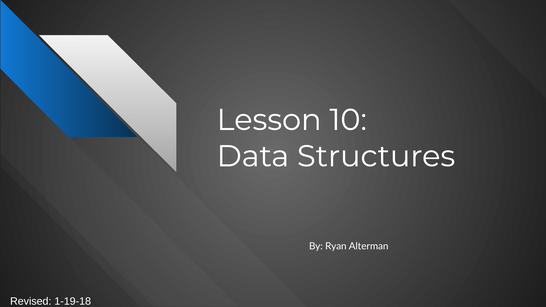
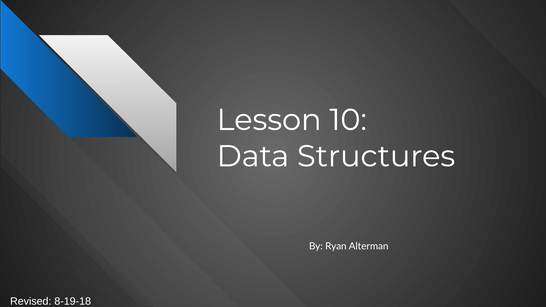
1-19-18: 1-19-18 -> 8-19-18
